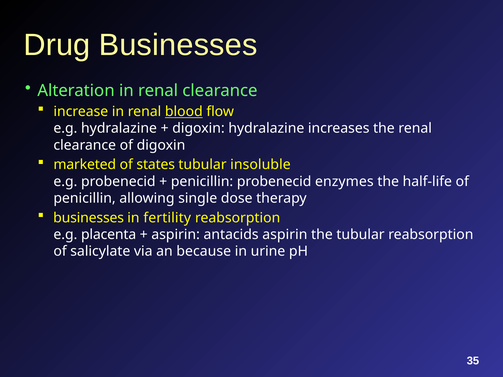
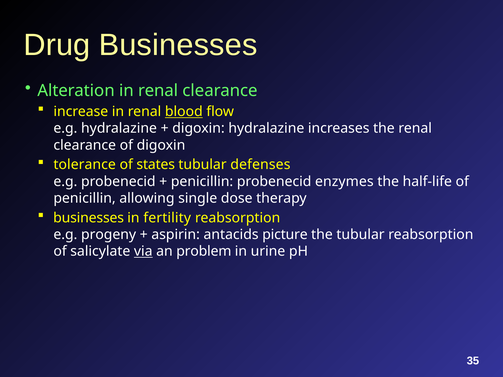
marketed: marketed -> tolerance
insoluble: insoluble -> defenses
placenta: placenta -> progeny
antacids aspirin: aspirin -> picture
via underline: none -> present
because: because -> problem
